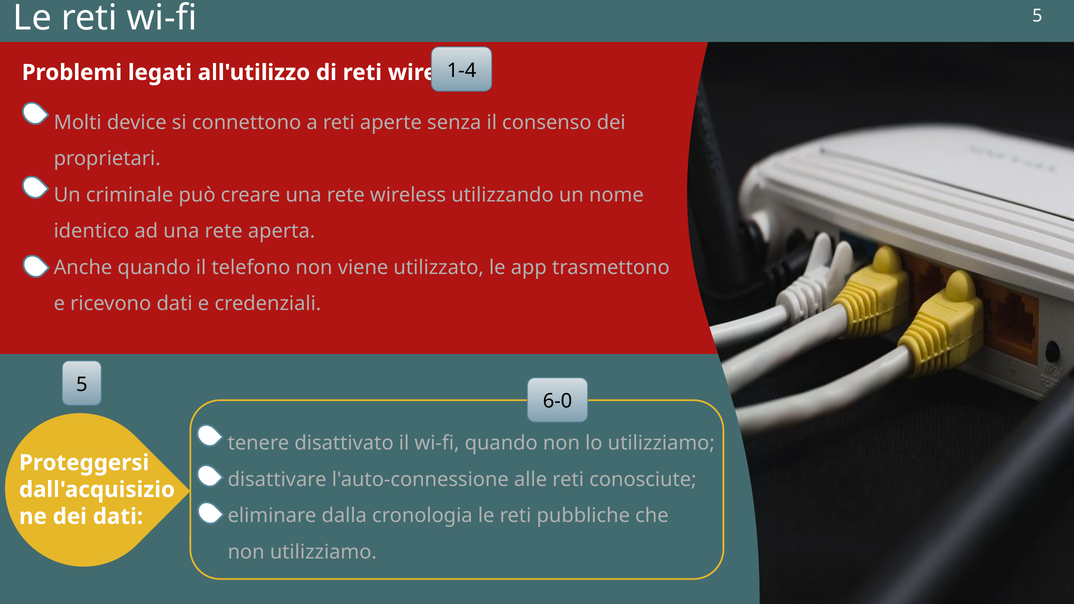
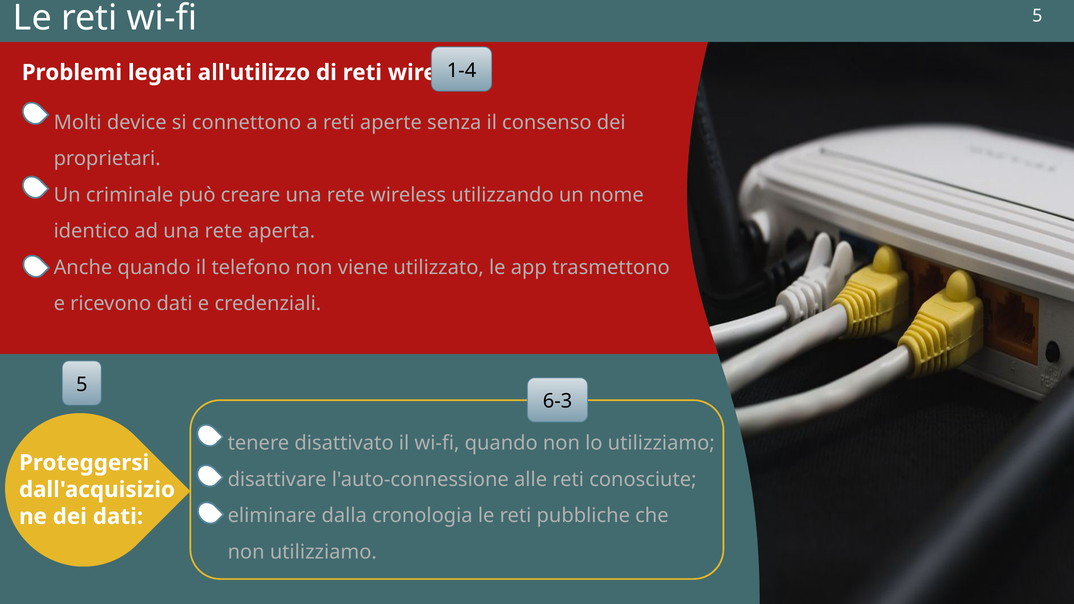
6-0: 6-0 -> 6-3
